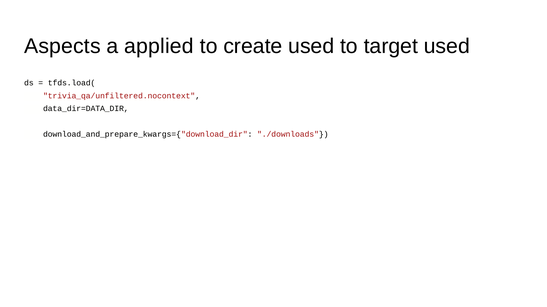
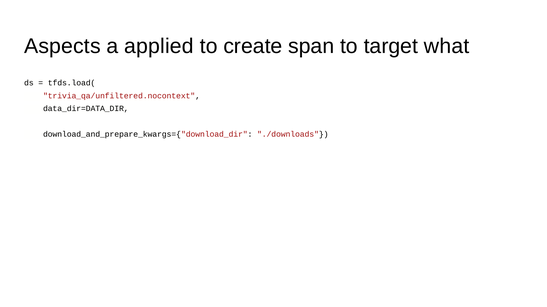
create used: used -> span
target used: used -> what
